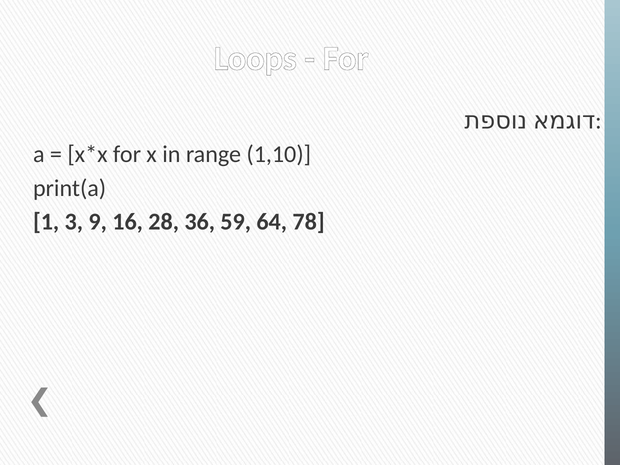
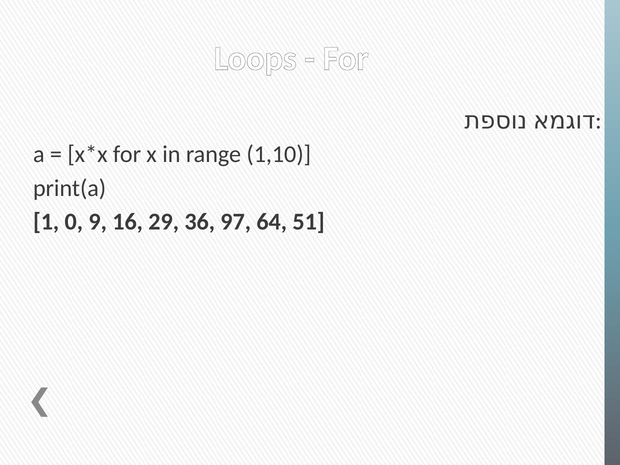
3: 3 -> 0
28: 28 -> 29
59: 59 -> 97
78: 78 -> 51
